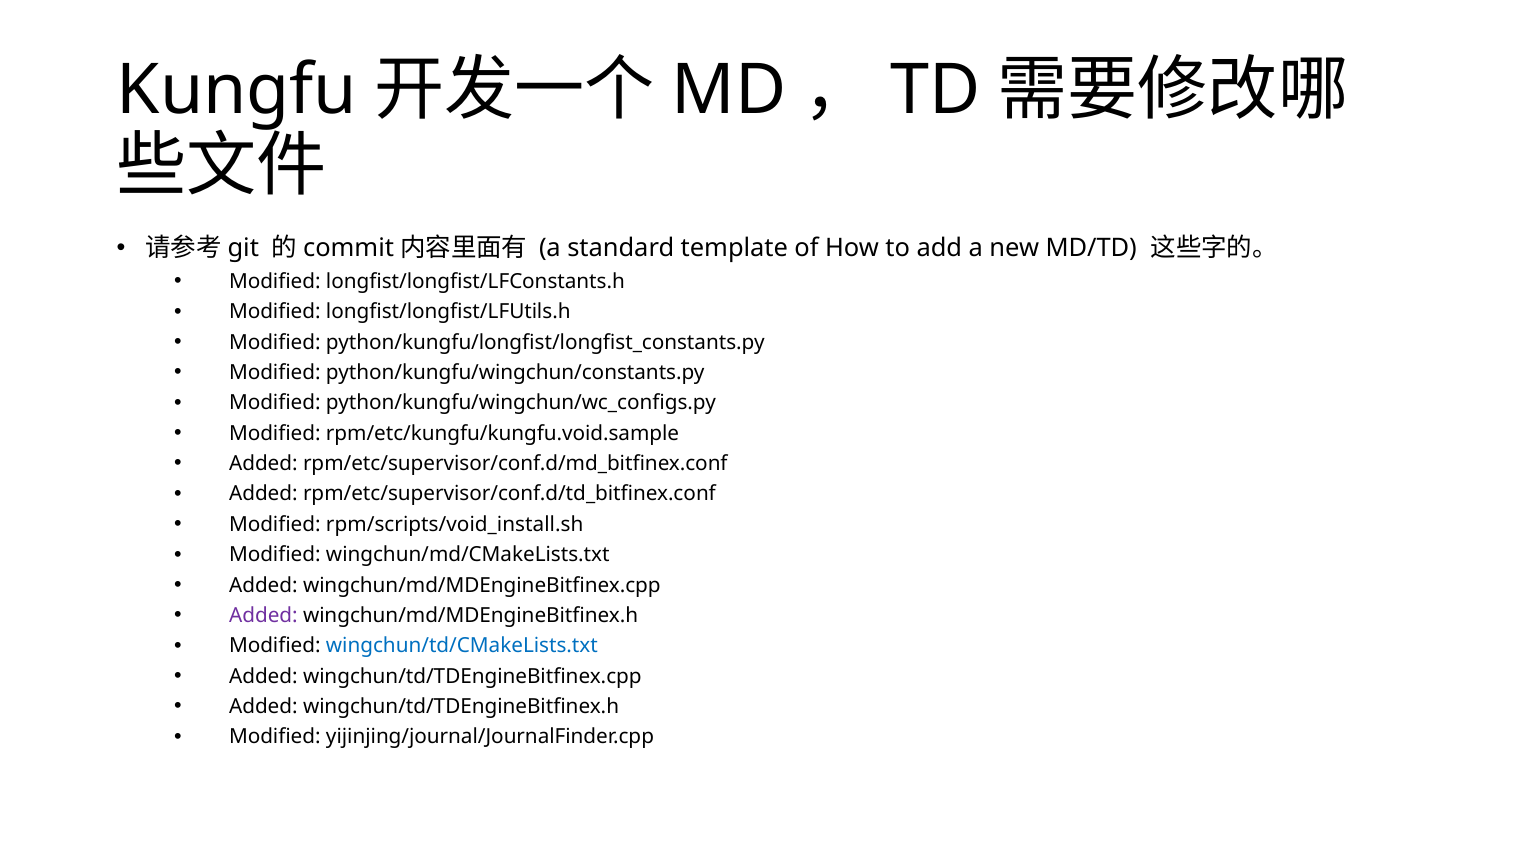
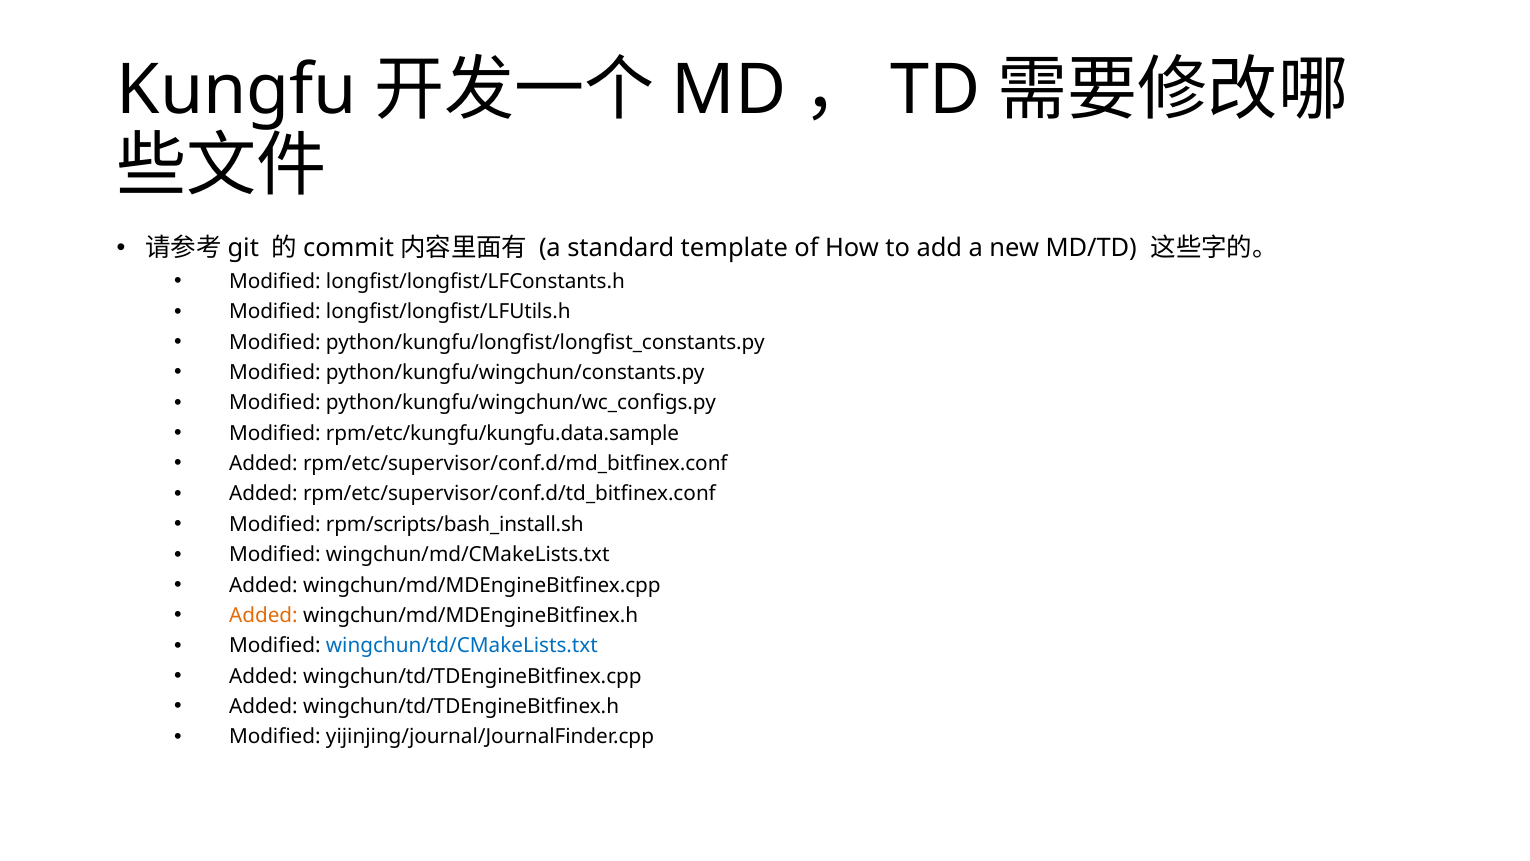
rpm/etc/kungfu/kungfu.void.sample: rpm/etc/kungfu/kungfu.void.sample -> rpm/etc/kungfu/kungfu.data.sample
rpm/scripts/void_install.sh: rpm/scripts/void_install.sh -> rpm/scripts/bash_install.sh
Added at (263, 615) colour: purple -> orange
